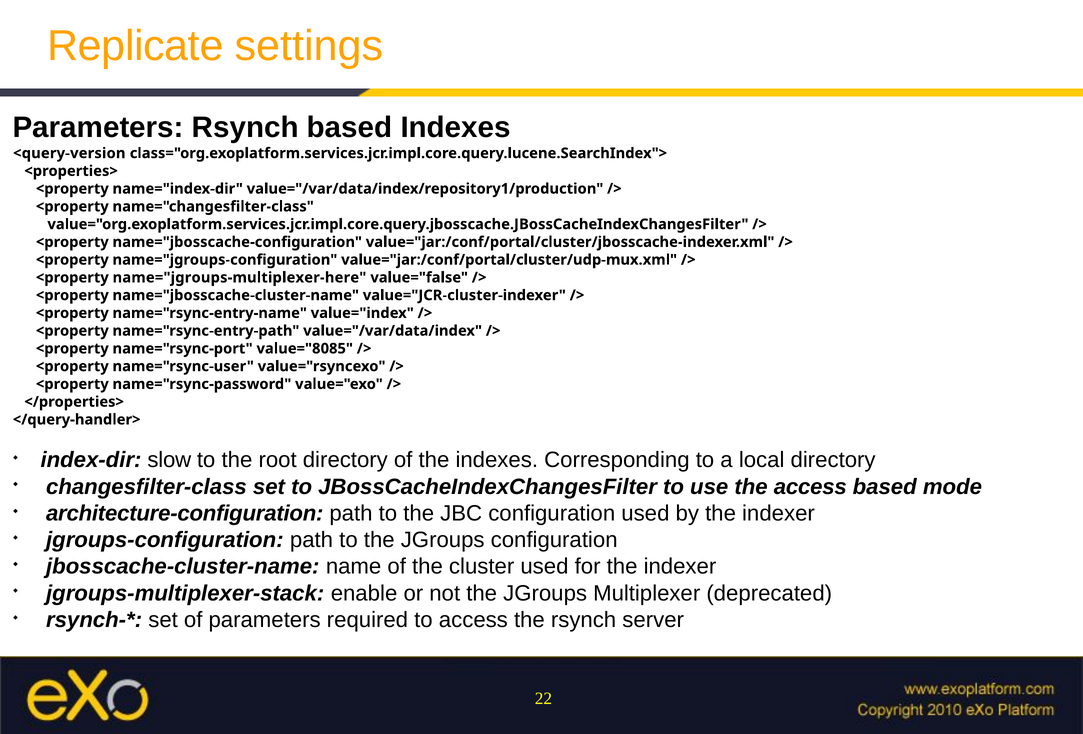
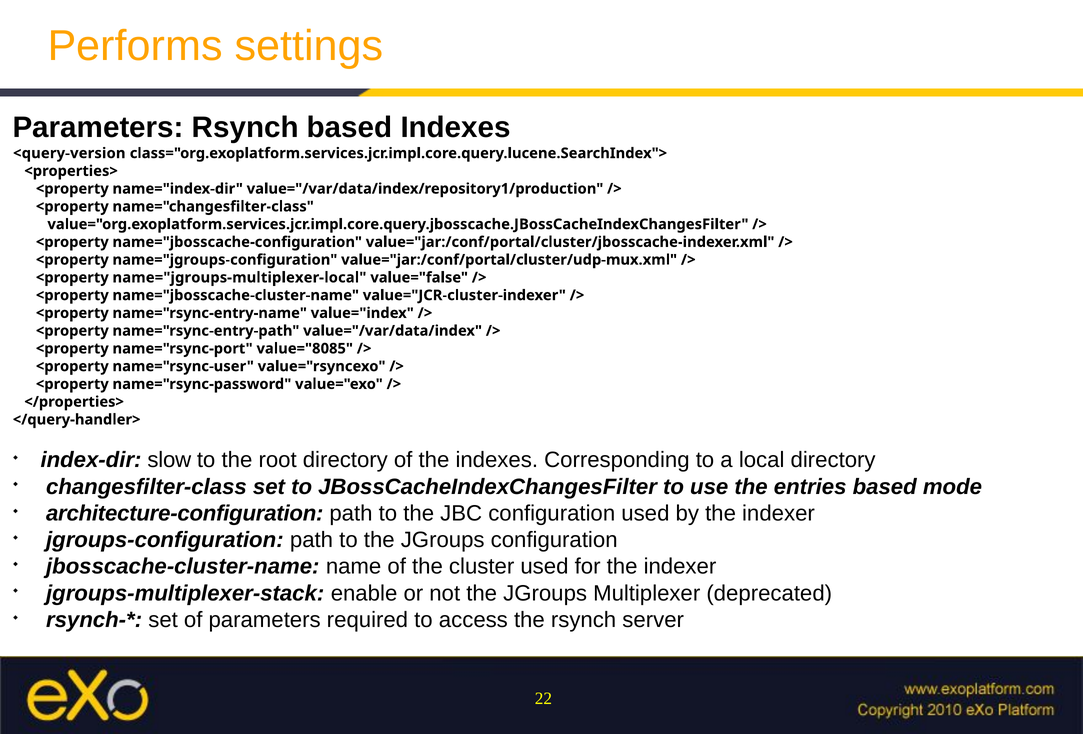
Replicate: Replicate -> Performs
name="jgroups-multiplexer-here: name="jgroups-multiplexer-here -> name="jgroups-multiplexer-local
the access: access -> entries
